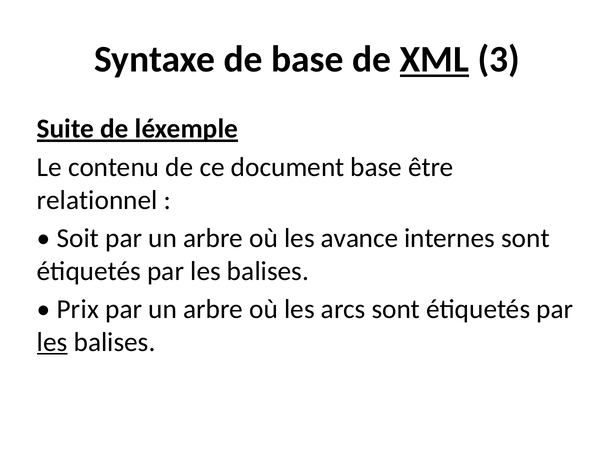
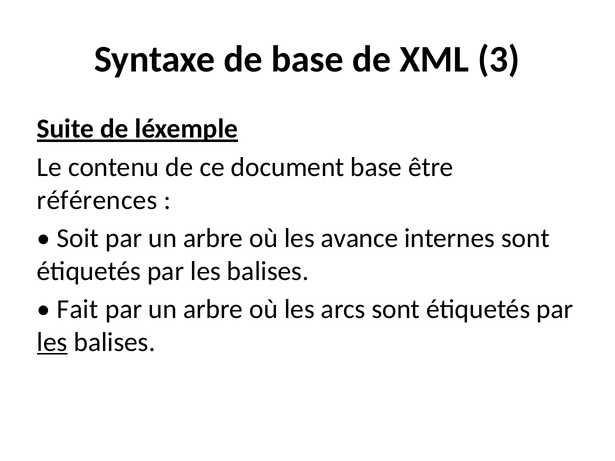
XML underline: present -> none
relationnel: relationnel -> références
Prix: Prix -> Fait
